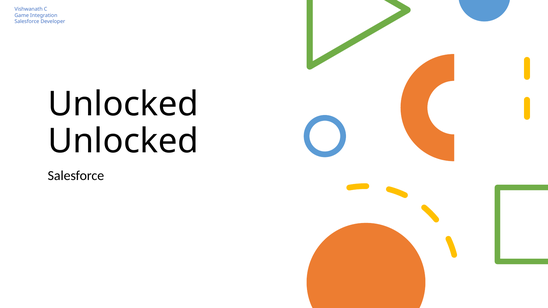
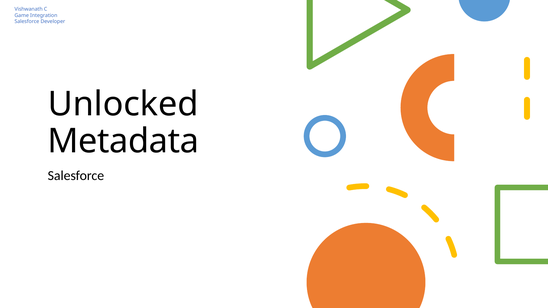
Unlocked at (123, 141): Unlocked -> Metadata
